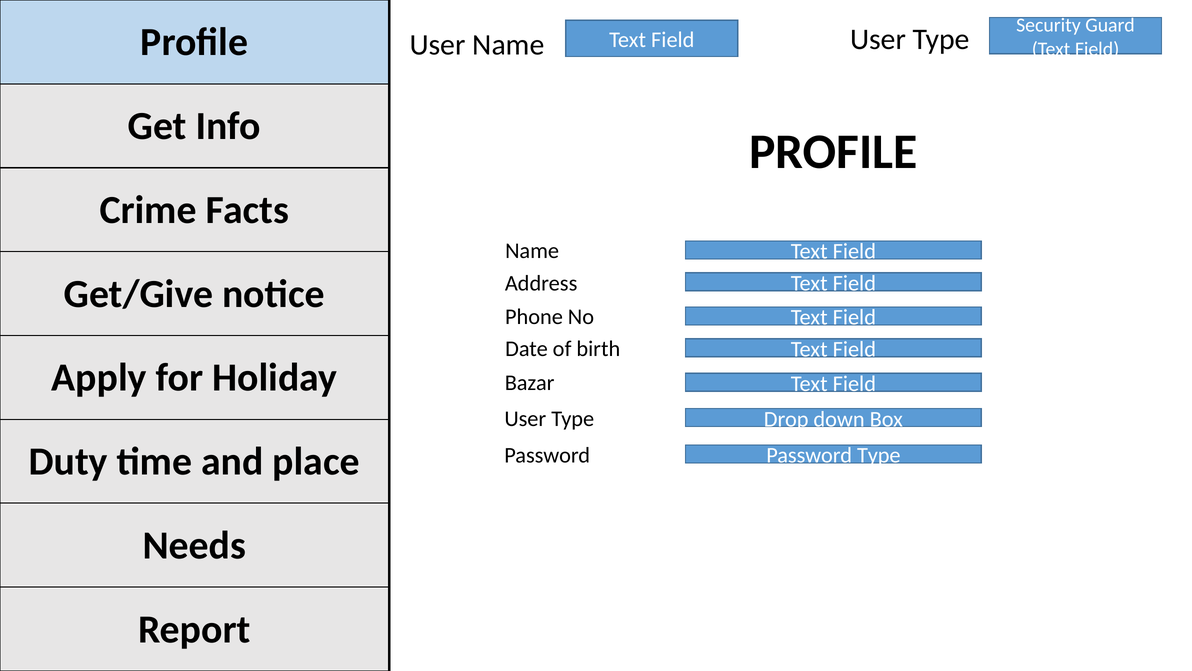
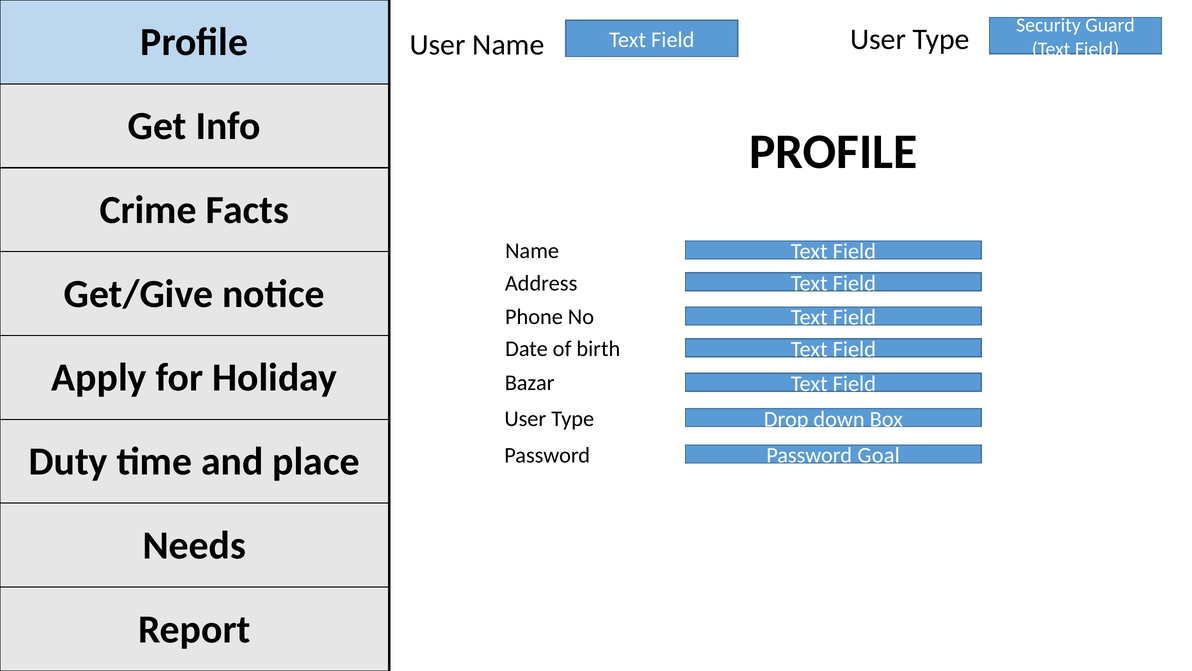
Password Type: Type -> Goal
